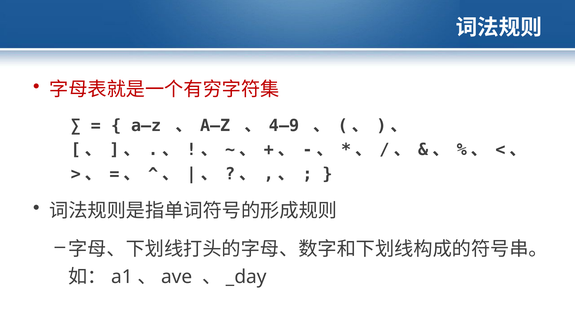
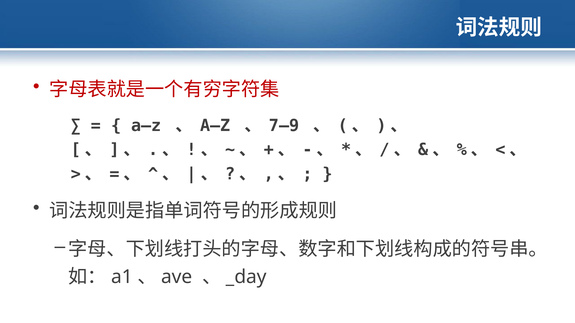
4—9: 4—9 -> 7—9
